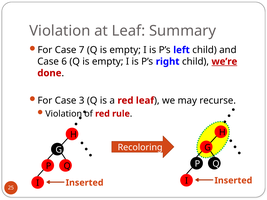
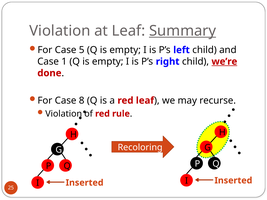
Summary underline: none -> present
7: 7 -> 5
6: 6 -> 1
3: 3 -> 8
